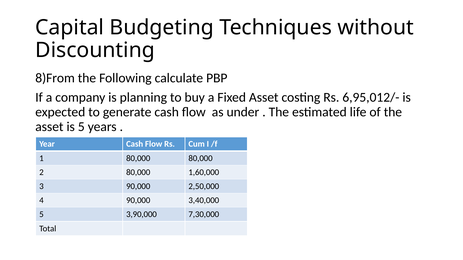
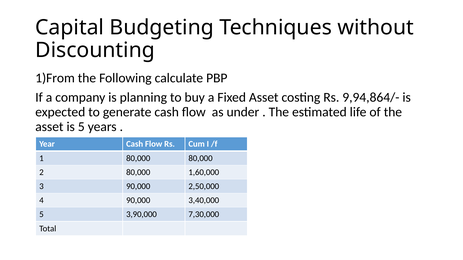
8)From: 8)From -> 1)From
6,95,012/-: 6,95,012/- -> 9,94,864/-
